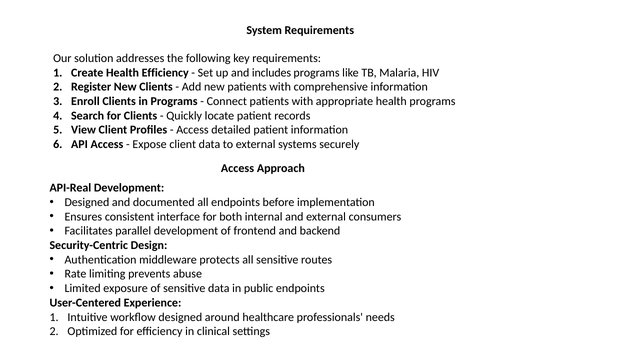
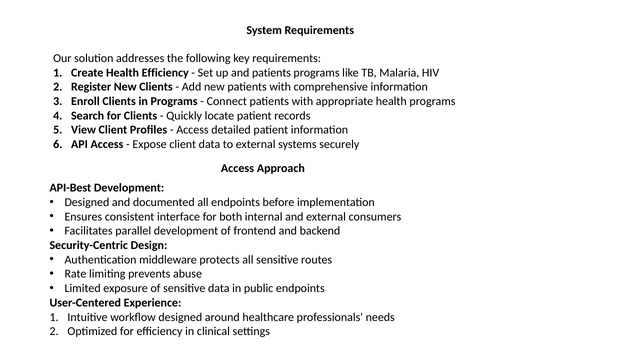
and includes: includes -> patients
API-Real: API-Real -> API-Best
